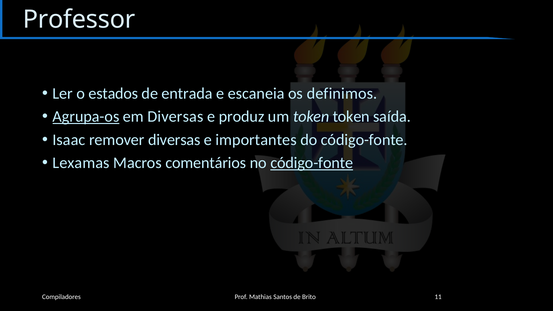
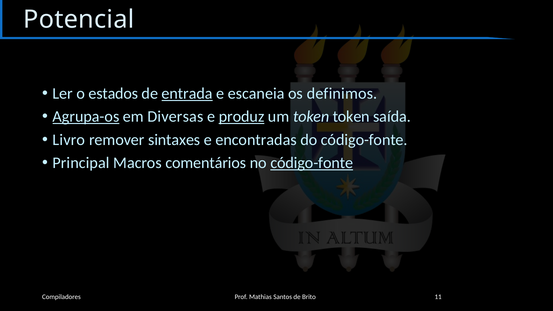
Professor: Professor -> Potencial
entrada underline: none -> present
produz underline: none -> present
Isaac: Isaac -> Livro
remover diversas: diversas -> sintaxes
importantes: importantes -> encontradas
Lexamas: Lexamas -> Principal
